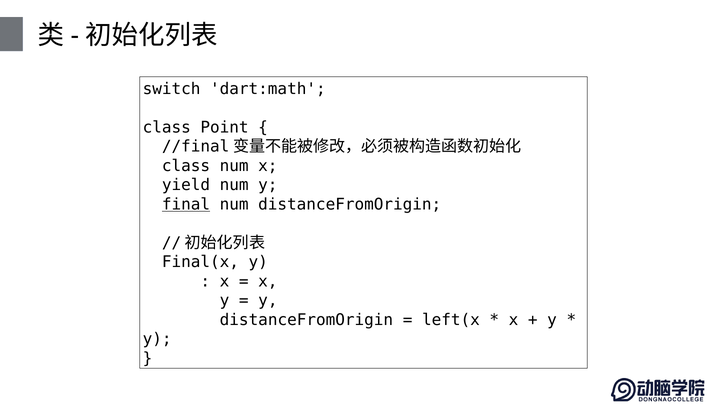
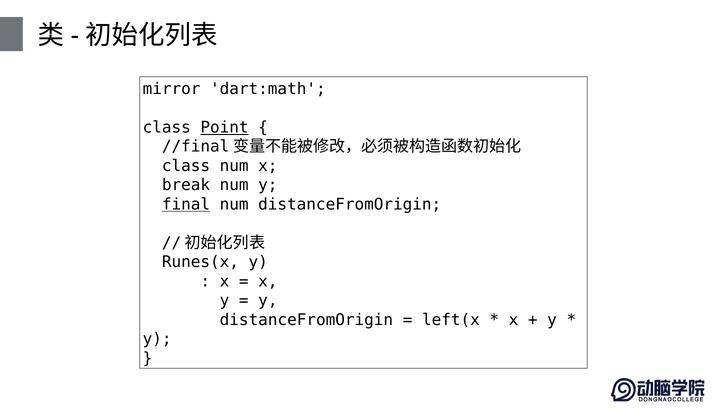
switch: switch -> mirror
Point underline: none -> present
yield: yield -> break
Final(x: Final(x -> Runes(x
